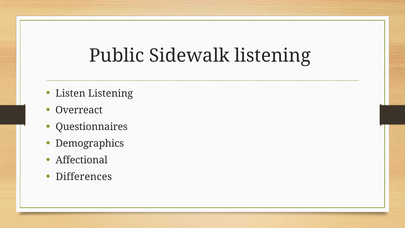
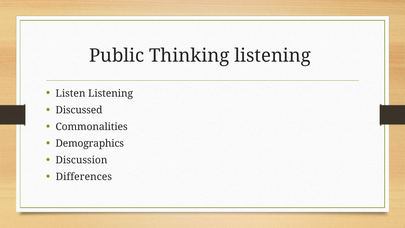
Sidewalk: Sidewalk -> Thinking
Overreact: Overreact -> Discussed
Questionnaires: Questionnaires -> Commonalities
Affectional: Affectional -> Discussion
